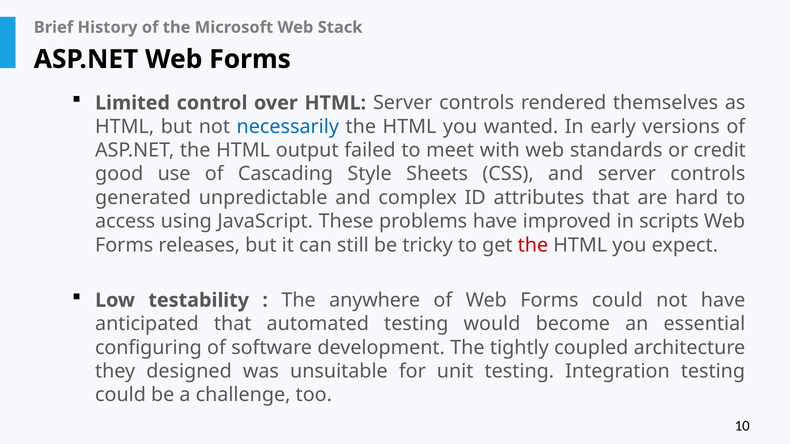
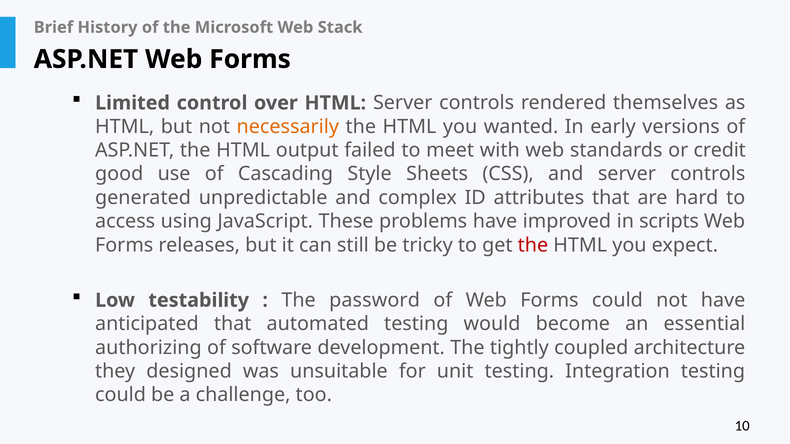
necessarily colour: blue -> orange
anywhere: anywhere -> password
configuring: configuring -> authorizing
